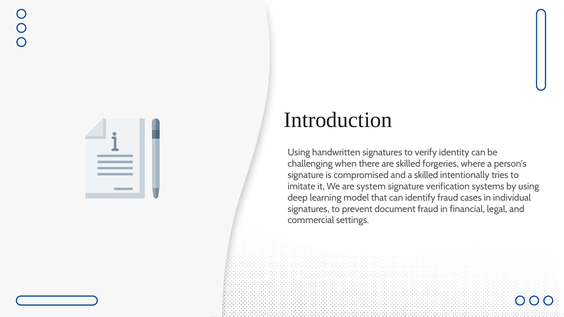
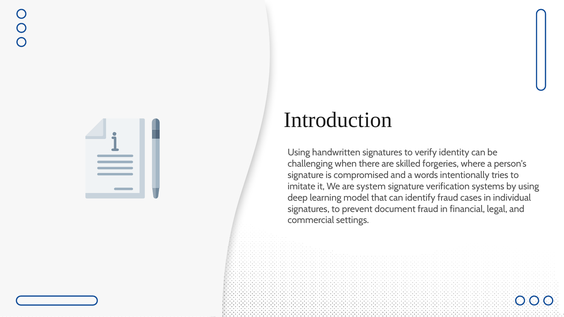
a skilled: skilled -> words
